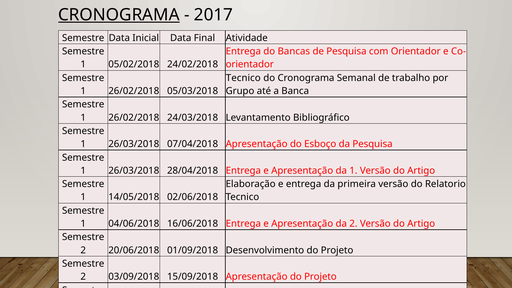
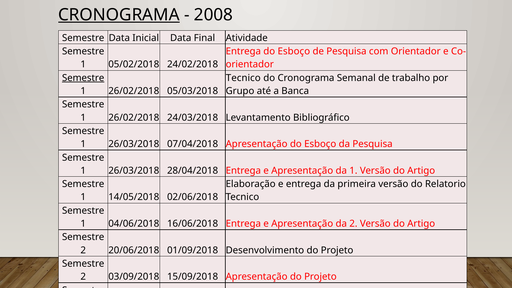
2017: 2017 -> 2008
Entrega do Bancas: Bancas -> Esboço
Semestre at (83, 78) underline: none -> present
